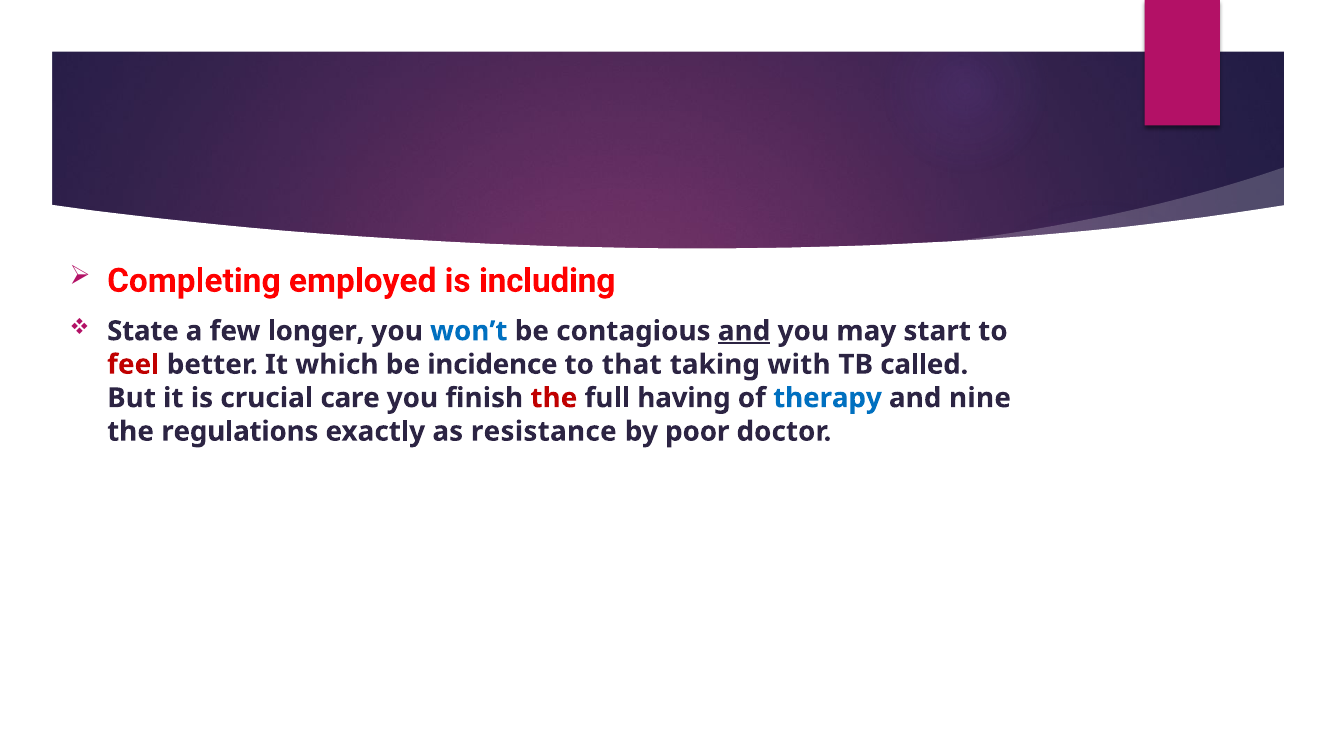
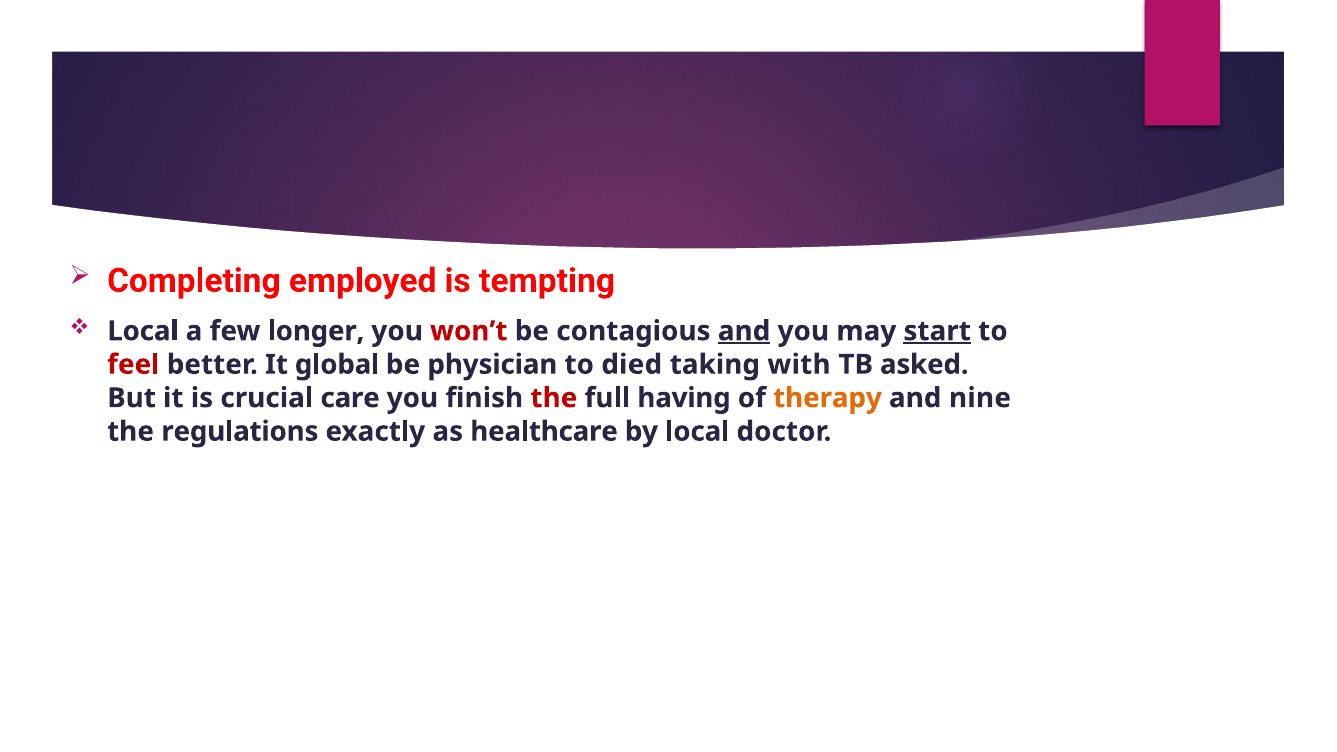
including: including -> tempting
State at (143, 331): State -> Local
won’t colour: blue -> red
start underline: none -> present
which: which -> global
incidence: incidence -> physician
that: that -> died
called: called -> asked
therapy colour: blue -> orange
resistance: resistance -> healthcare
by poor: poor -> local
